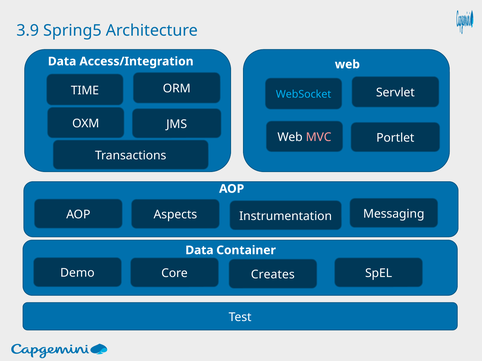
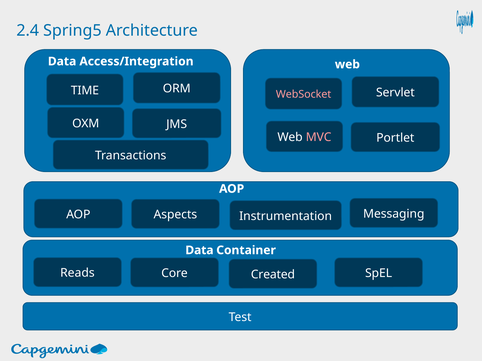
3.9: 3.9 -> 2.4
WebSocket colour: light blue -> pink
Demo: Demo -> Reads
Creates: Creates -> Created
